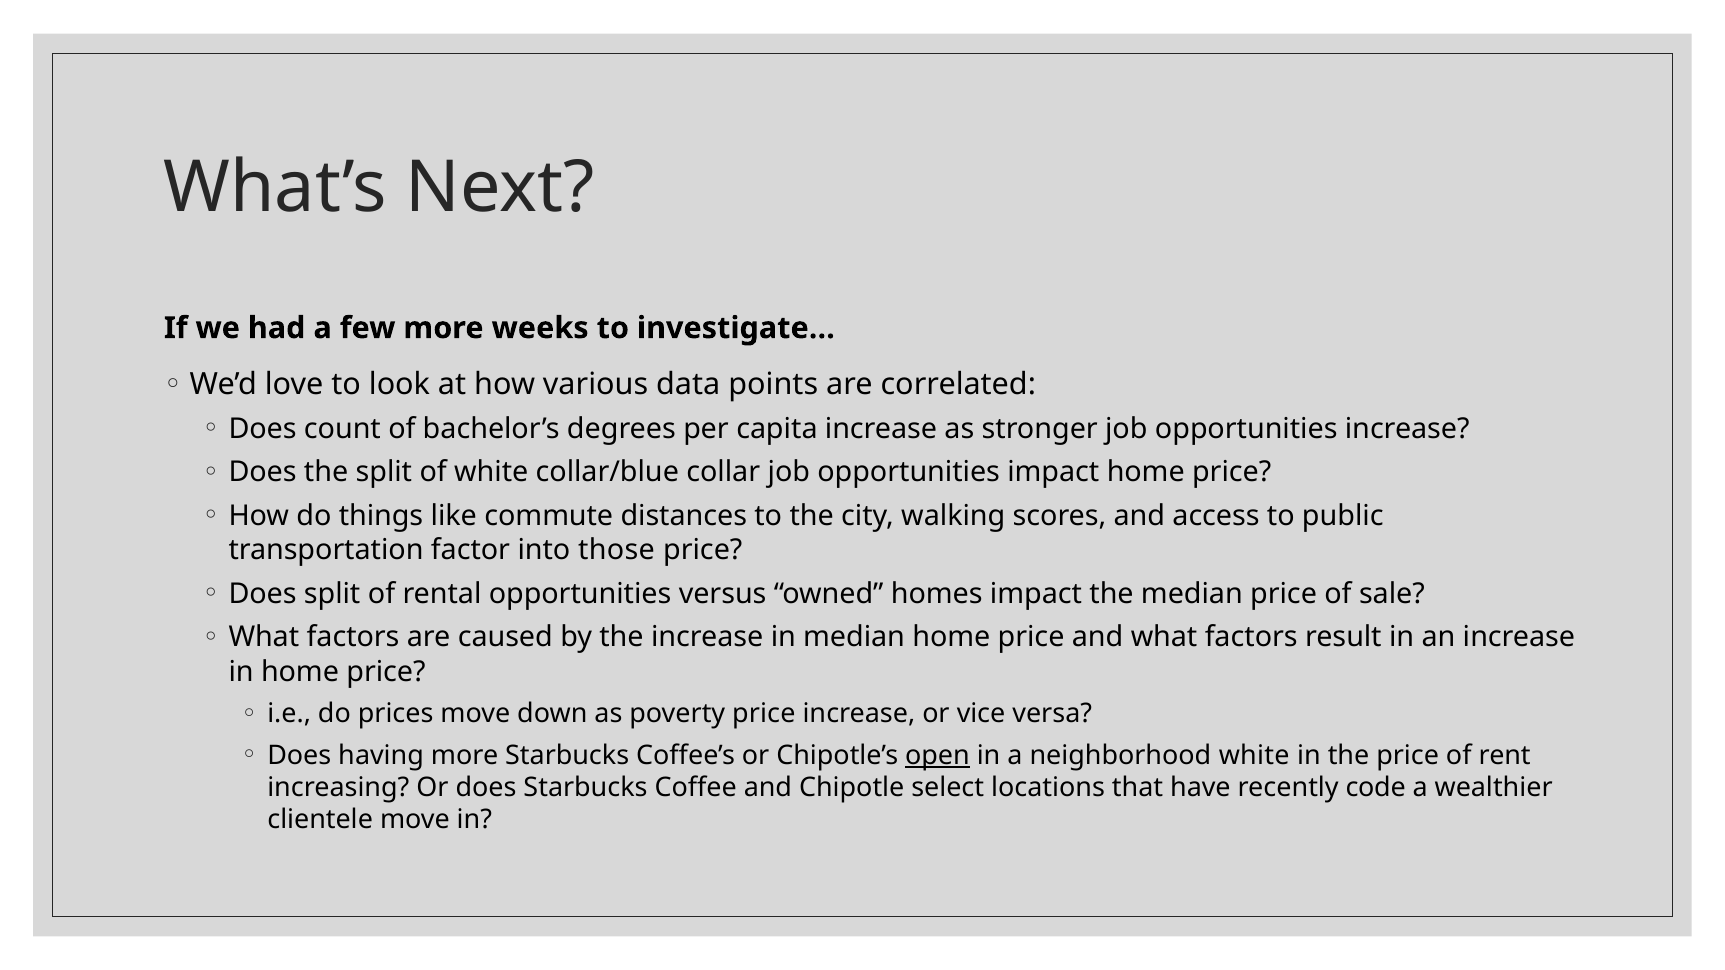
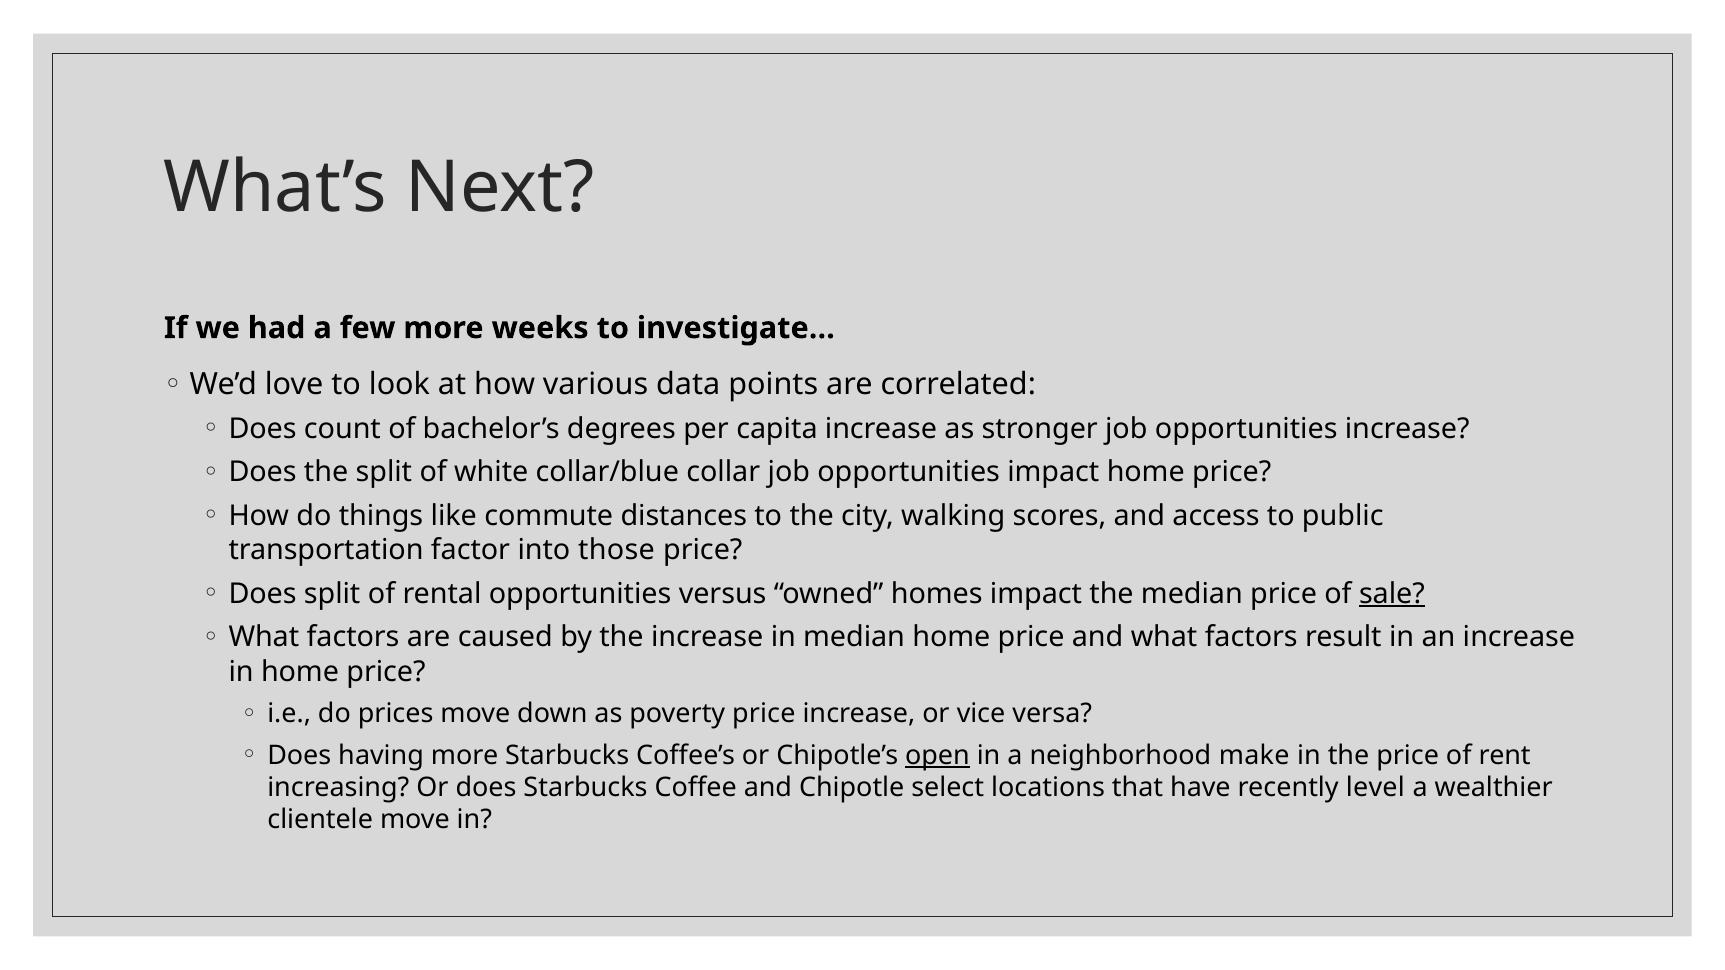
sale underline: none -> present
neighborhood white: white -> make
code: code -> level
